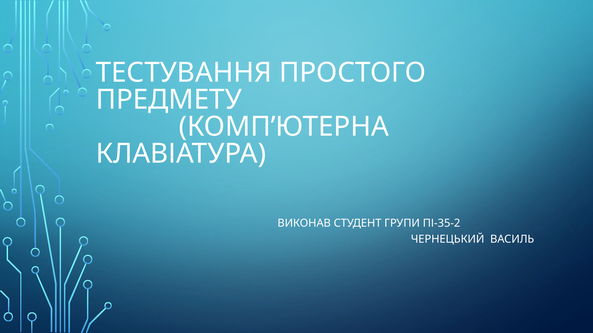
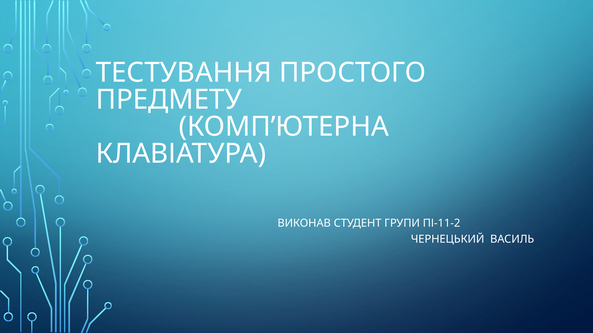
ПІ-35-2: ПІ-35-2 -> ПІ-11-2
